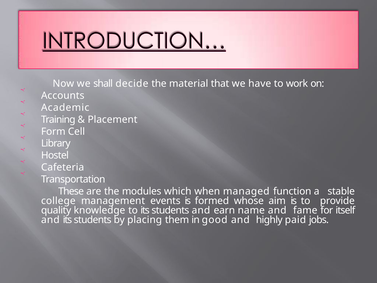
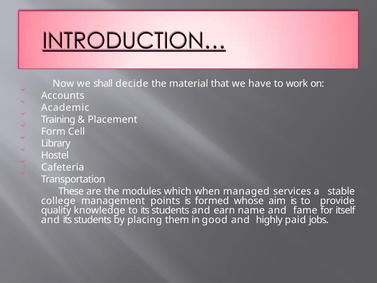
function: function -> services
events: events -> points
